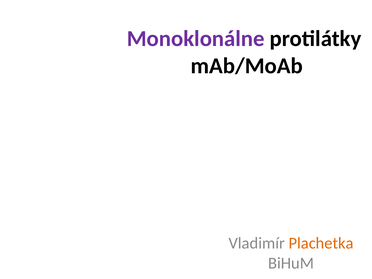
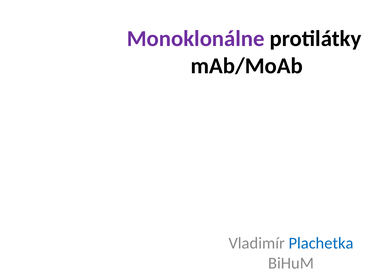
Plachetka colour: orange -> blue
